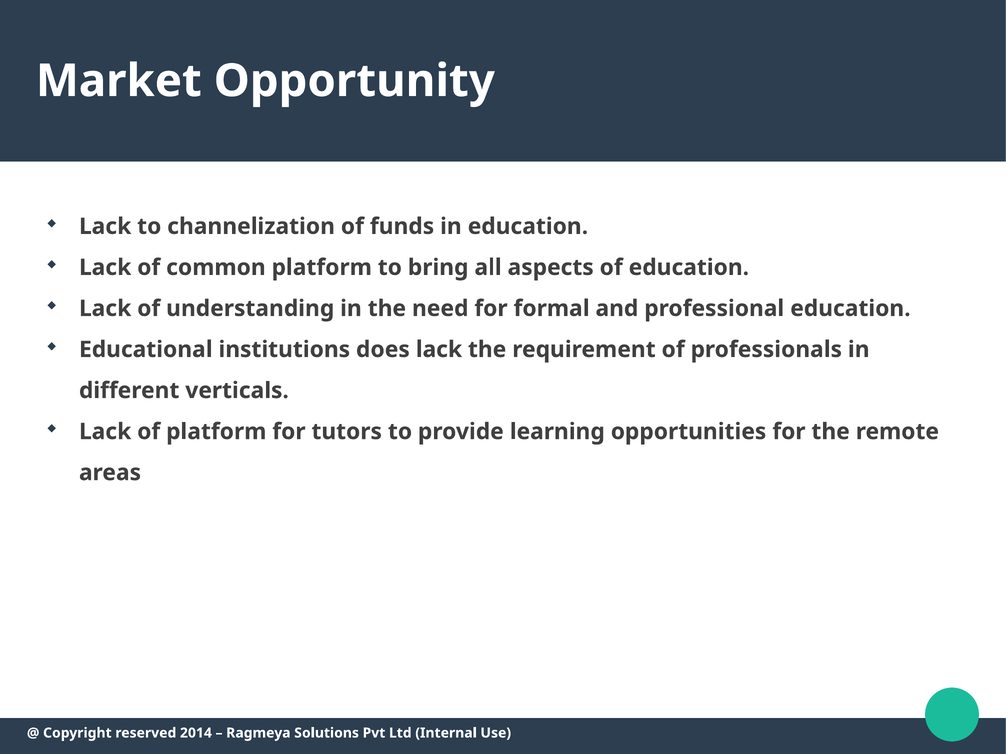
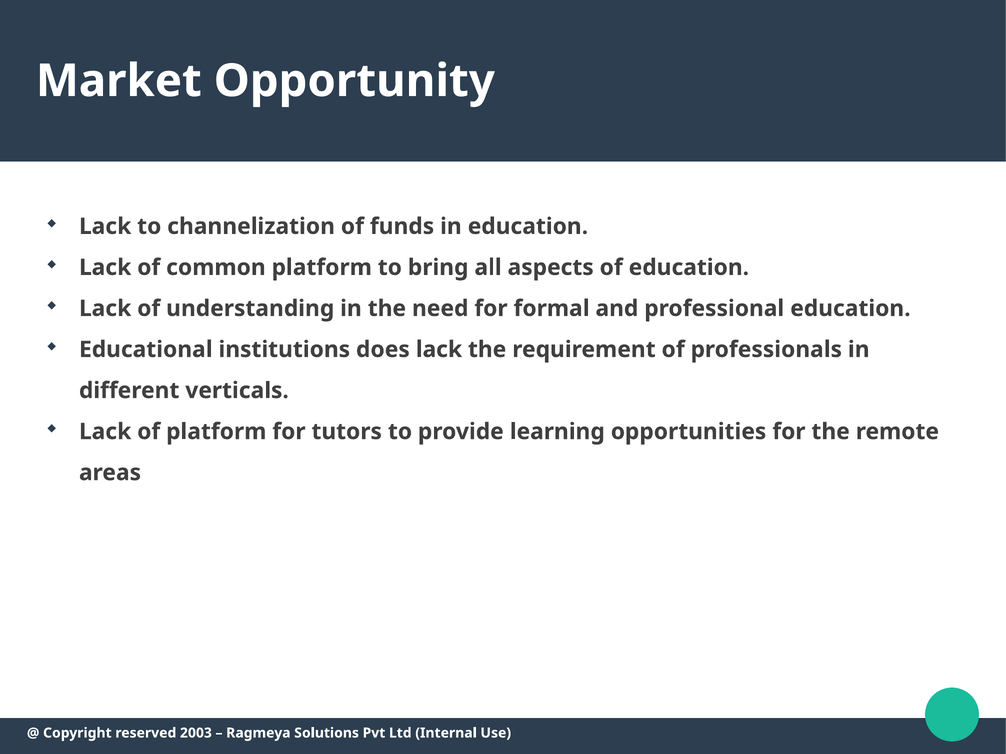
2014: 2014 -> 2003
